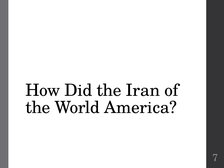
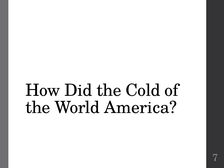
Iran: Iran -> Cold
